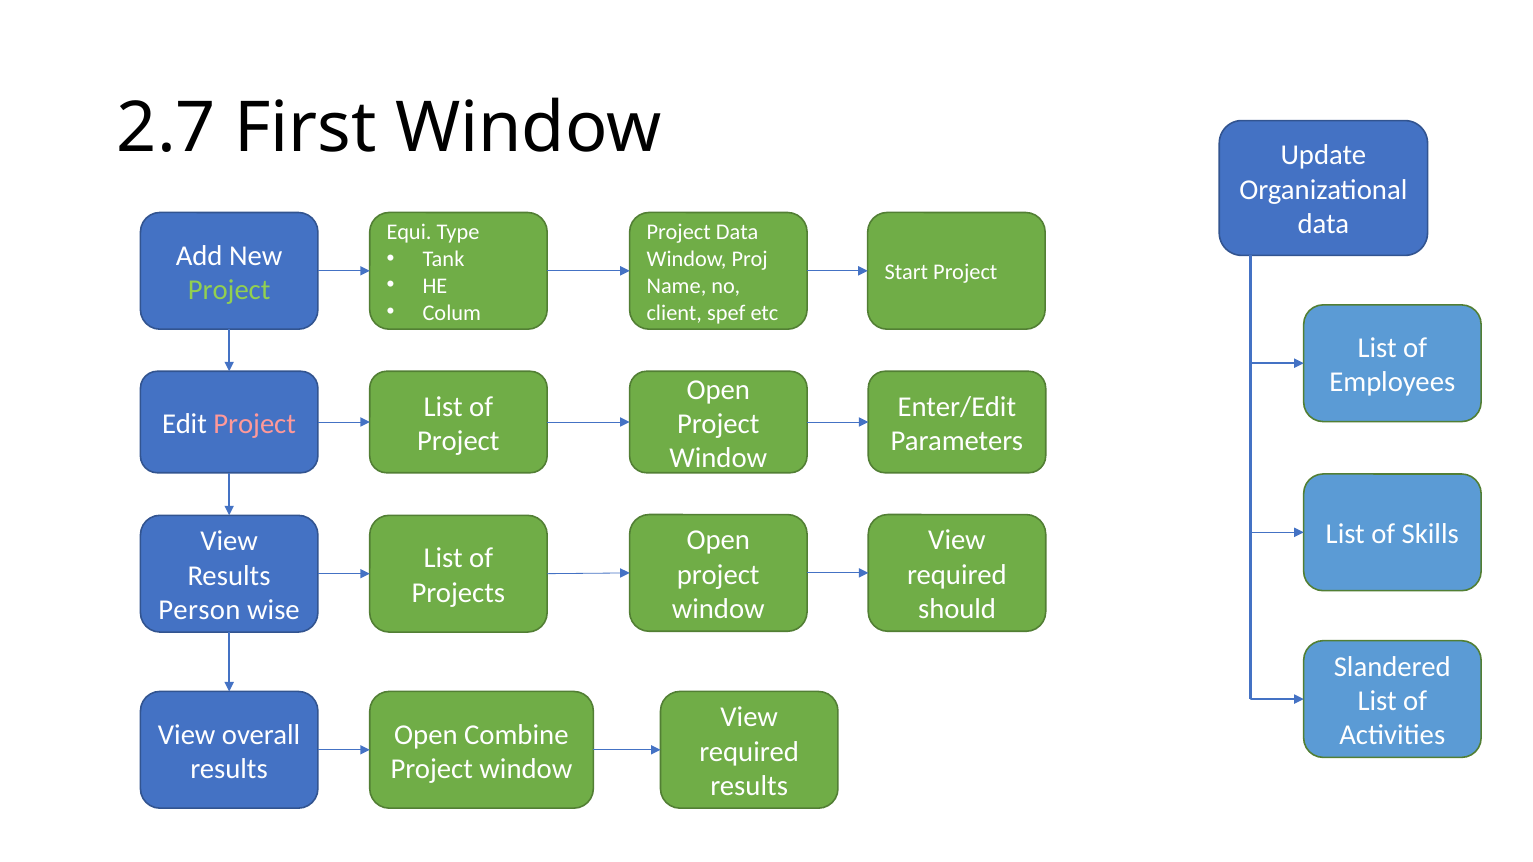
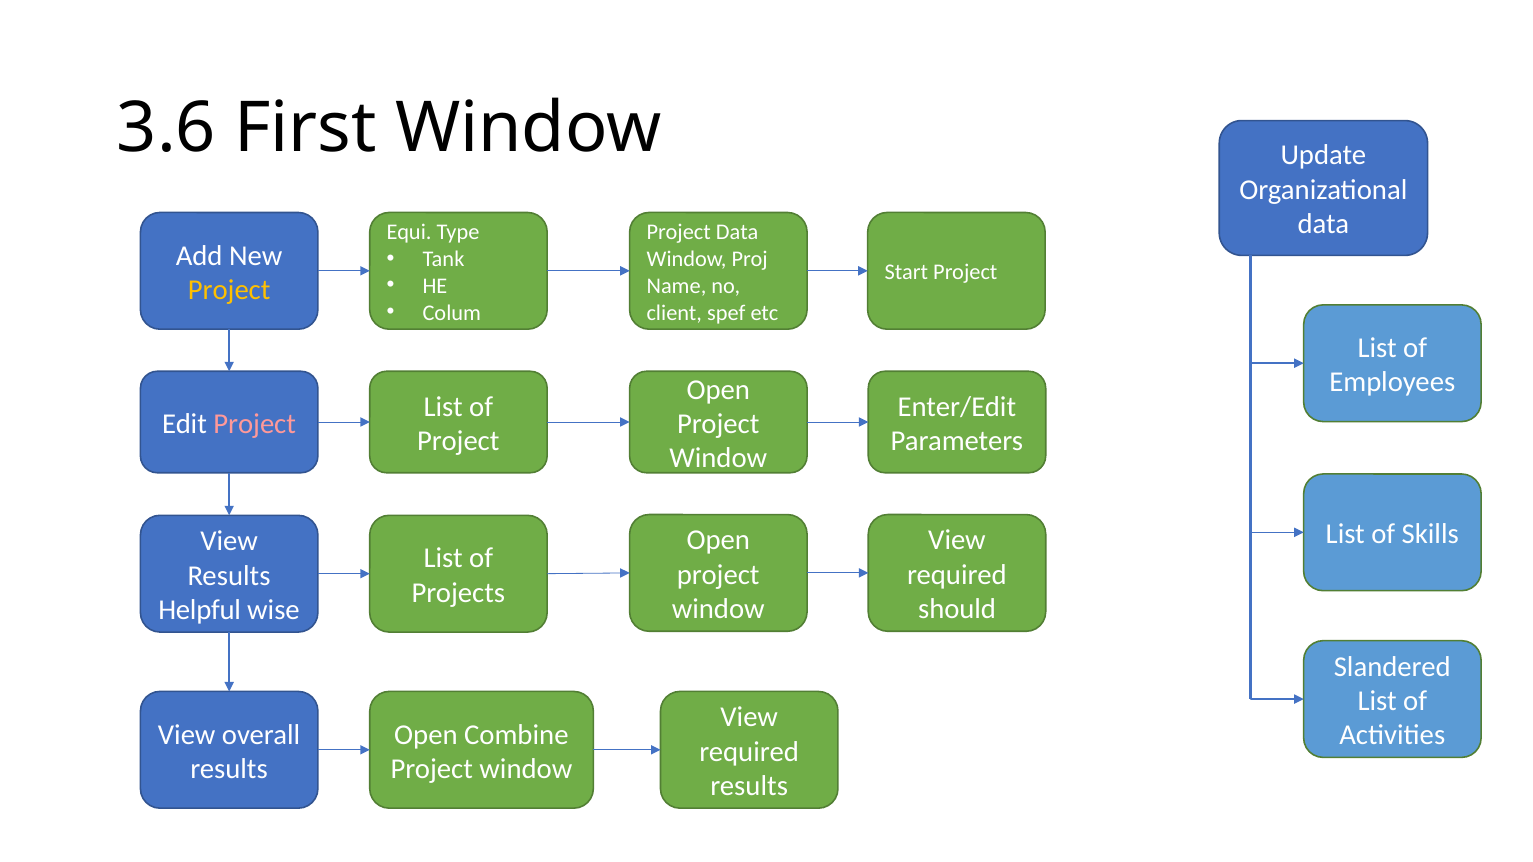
2.7: 2.7 -> 3.6
Project at (229, 290) colour: light green -> yellow
Person: Person -> Helpful
